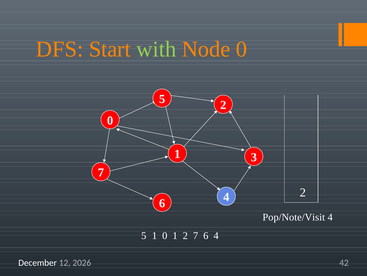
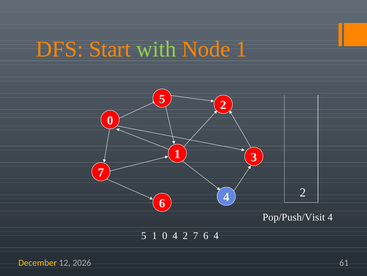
Node 0: 0 -> 1
Pop/Note/Visit: Pop/Note/Visit -> Pop/Push/Visit
0 1: 1 -> 4
December colour: white -> yellow
42: 42 -> 61
